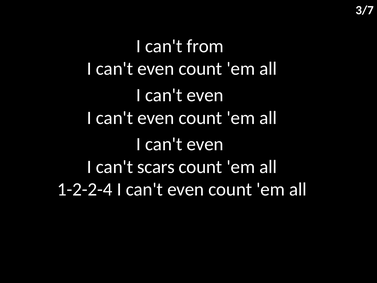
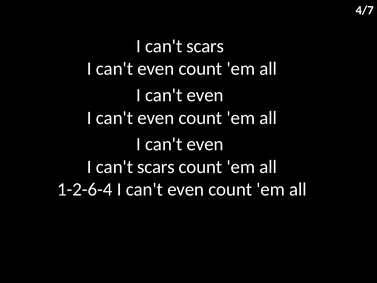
3/7: 3/7 -> 4/7
from at (205, 46): from -> scars
1-2-2-4: 1-2-2-4 -> 1-2-6-4
